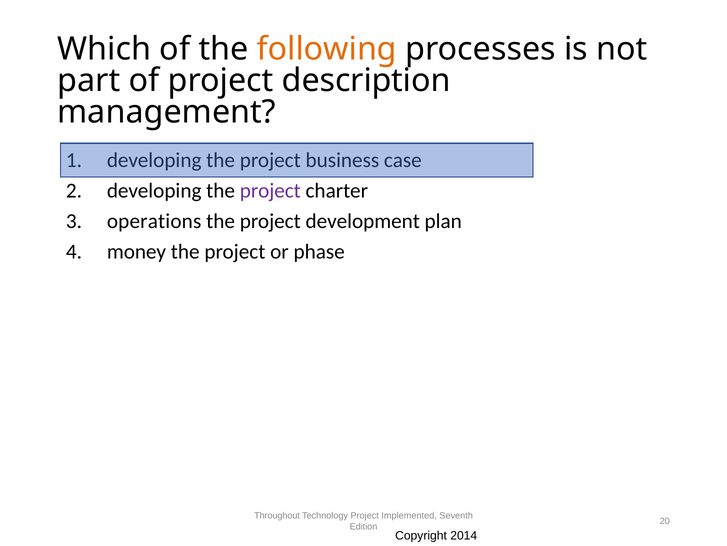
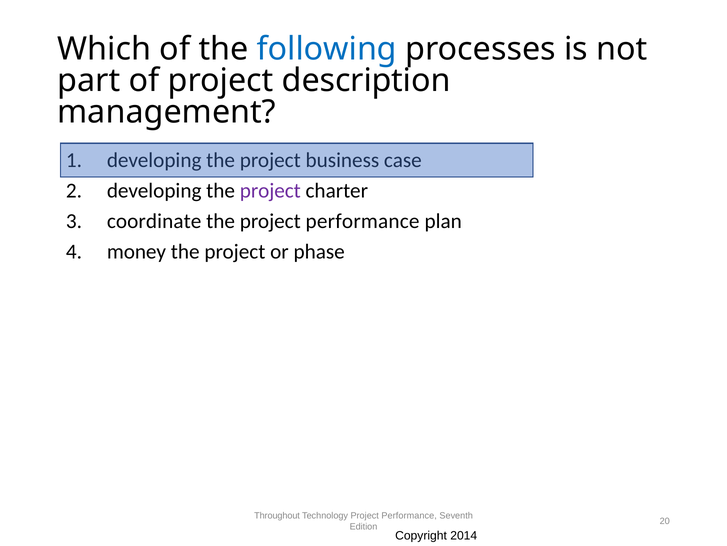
following colour: orange -> blue
operations: operations -> coordinate
the project development: development -> performance
Technology Project Implemented: Implemented -> Performance
